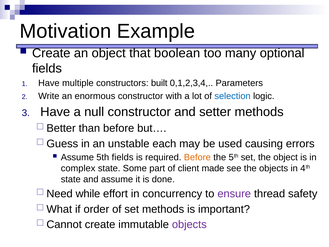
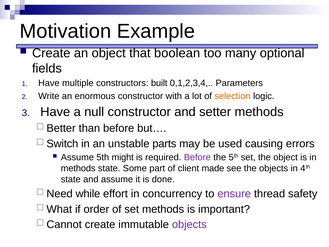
selection colour: blue -> orange
Guess: Guess -> Switch
each: each -> parts
5th fields: fields -> might
Before at (197, 157) colour: orange -> purple
complex at (78, 168): complex -> methods
